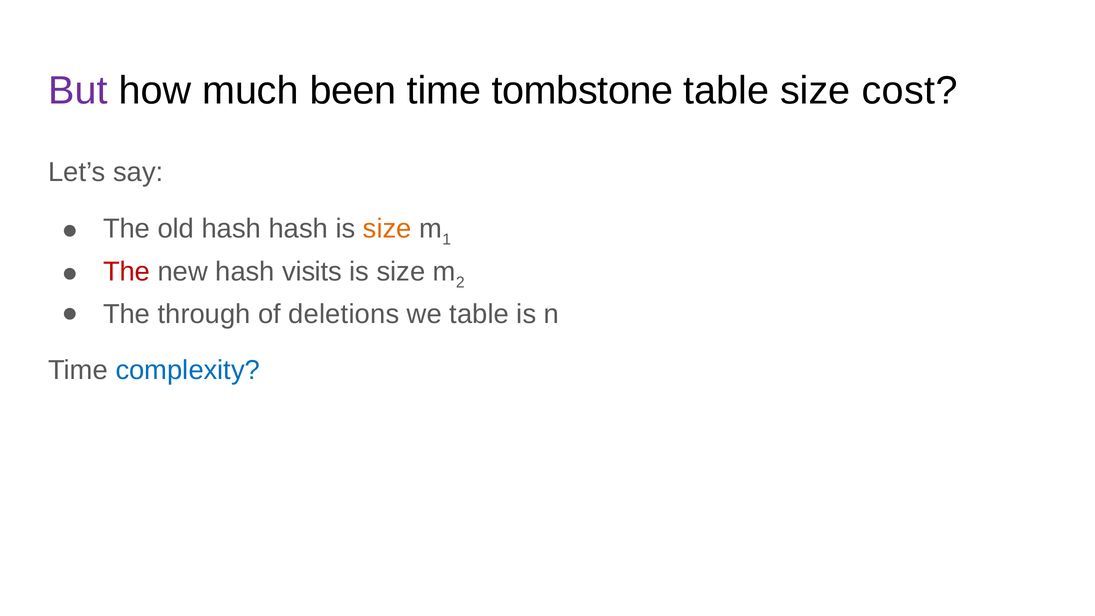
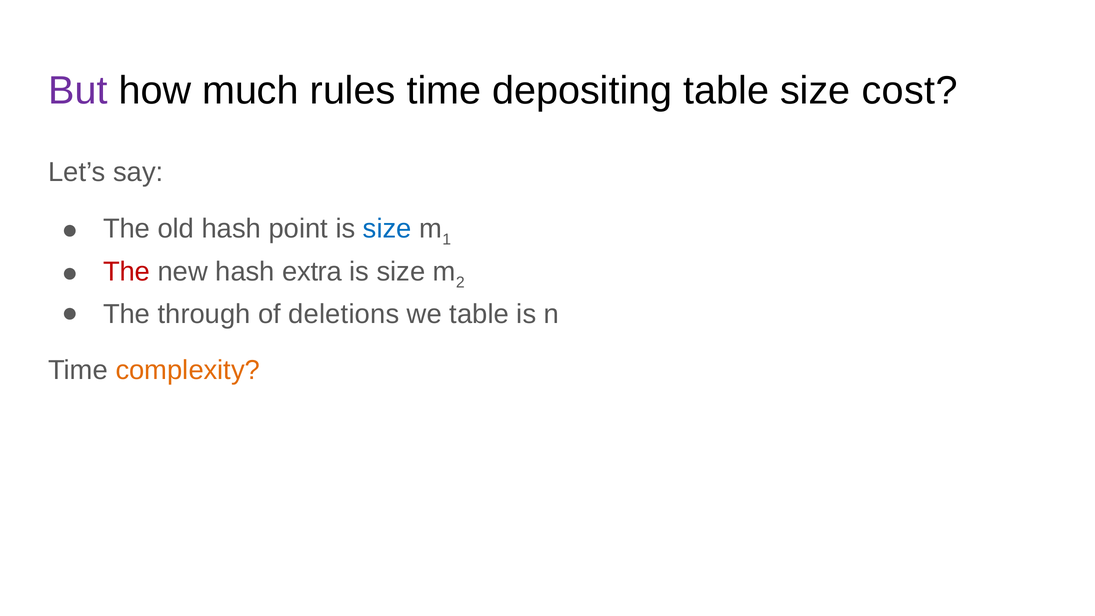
been: been -> rules
tombstone: tombstone -> depositing
hash hash: hash -> point
size at (387, 229) colour: orange -> blue
visits: visits -> extra
complexity colour: blue -> orange
